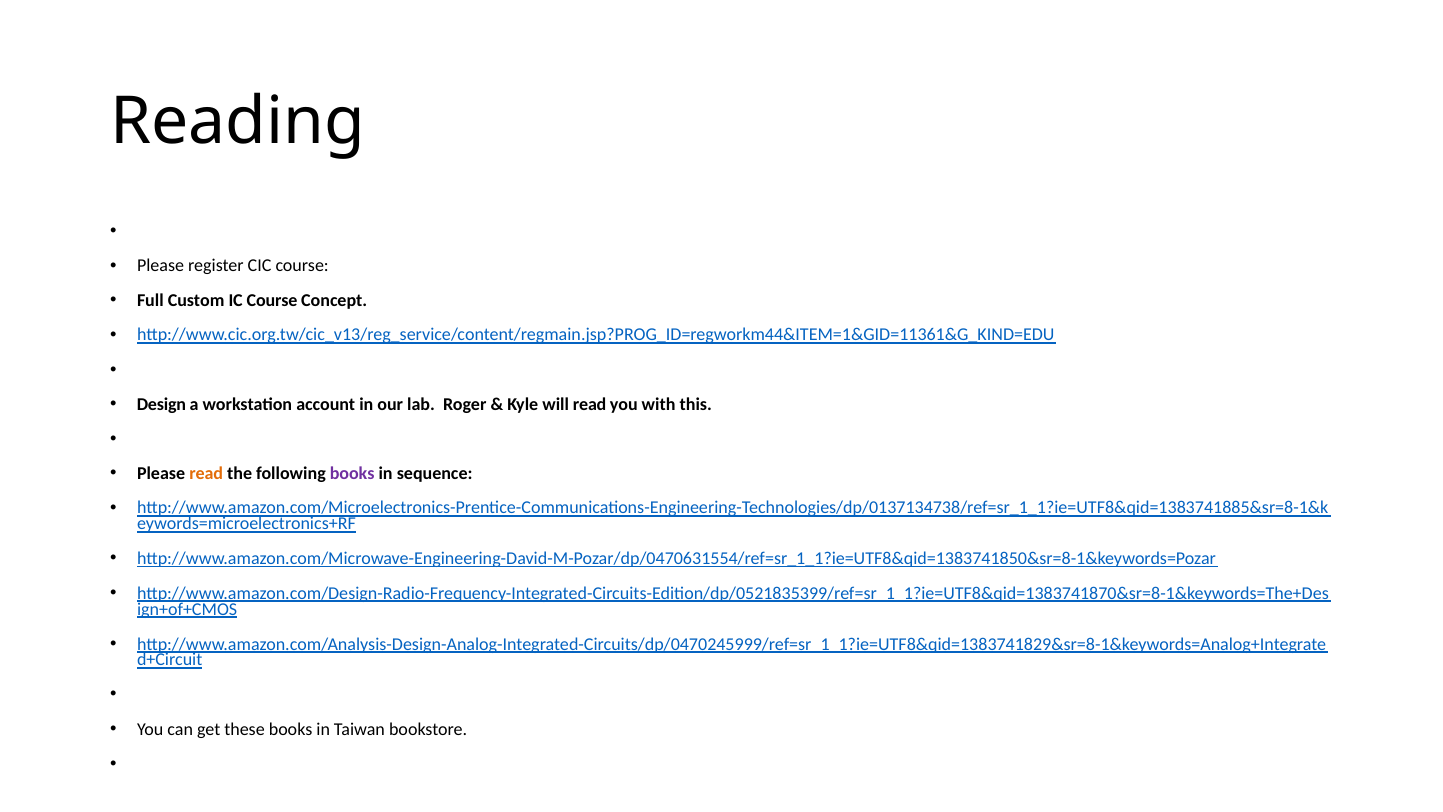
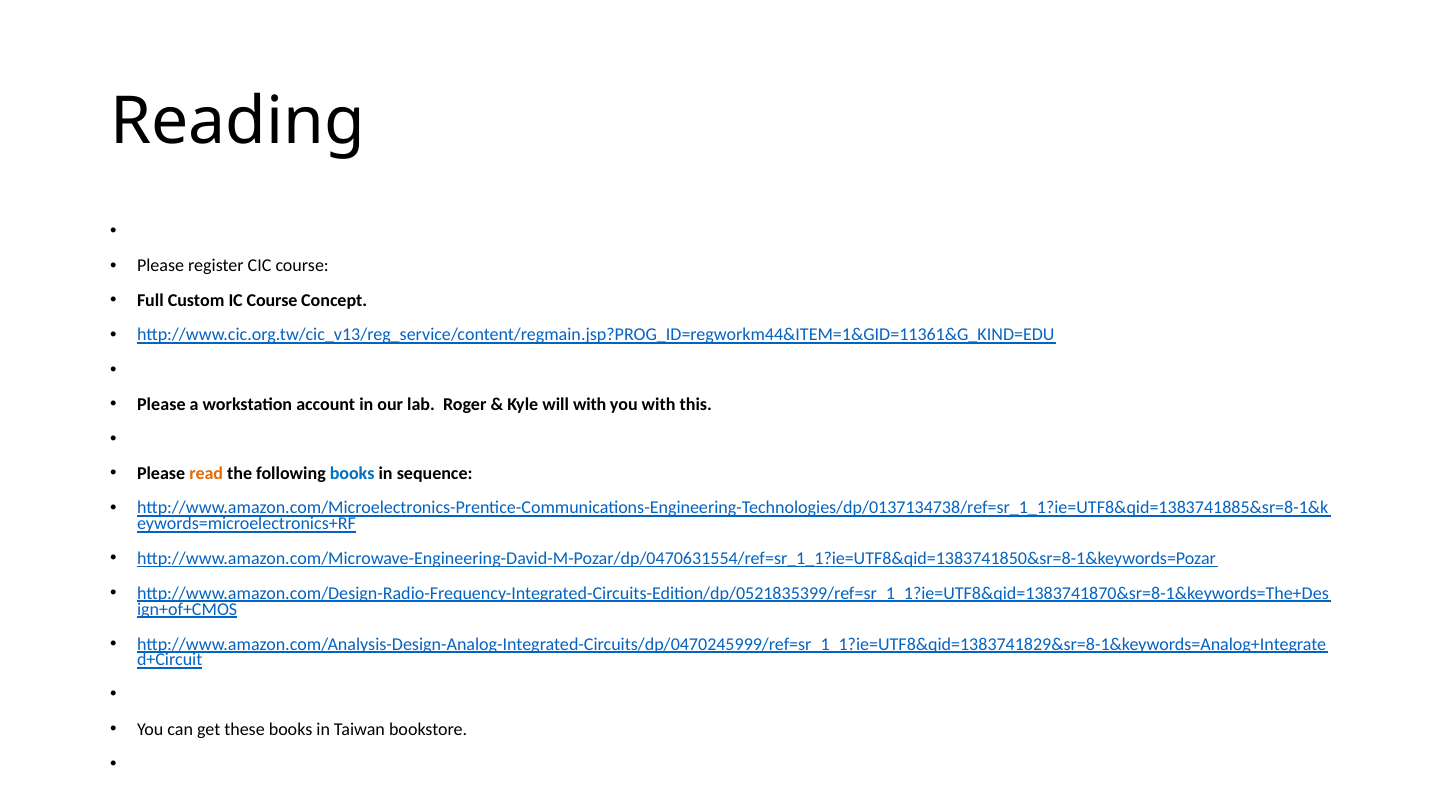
Design at (161, 404): Design -> Please
will read: read -> with
books at (352, 473) colour: purple -> blue
